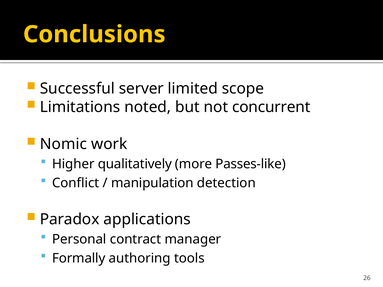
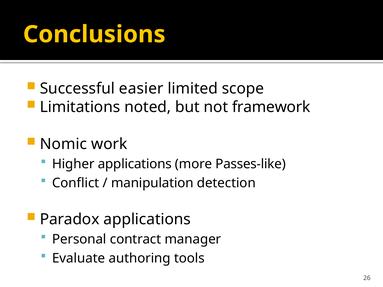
server: server -> easier
concurrent: concurrent -> framework
Higher qualitatively: qualitatively -> applications
Formally: Formally -> Evaluate
